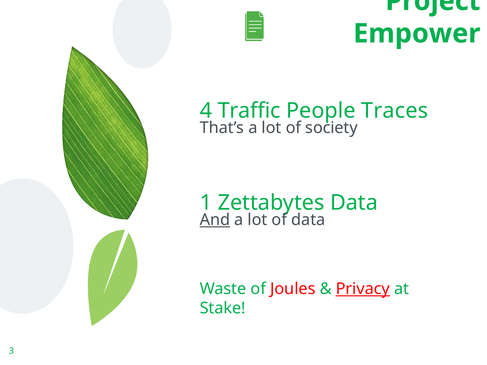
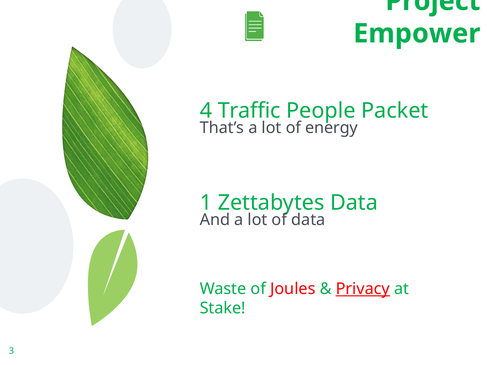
Traces: Traces -> Packet
society: society -> energy
And underline: present -> none
